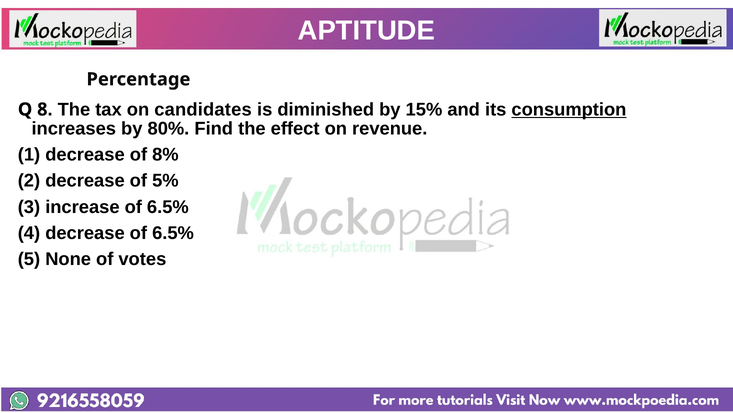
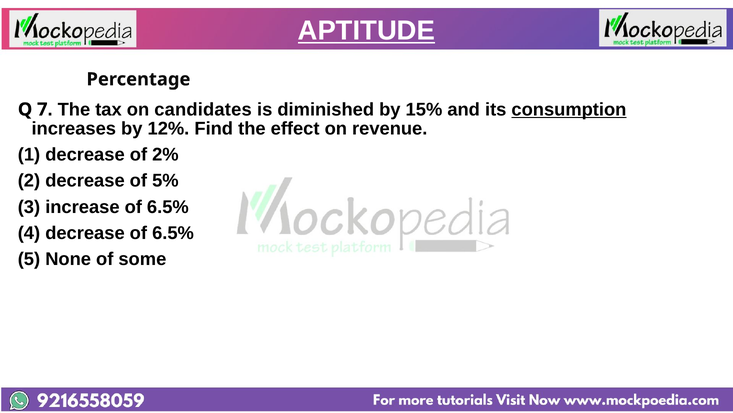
APTITUDE underline: none -> present
8: 8 -> 7
80%: 80% -> 12%
8%: 8% -> 2%
votes: votes -> some
